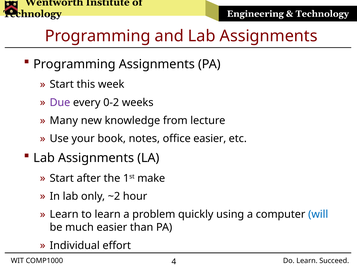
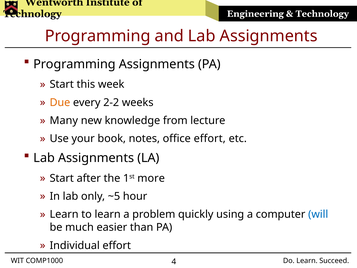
Due colour: purple -> orange
0-2: 0-2 -> 2-2
office easier: easier -> effort
make: make -> more
~2: ~2 -> ~5
